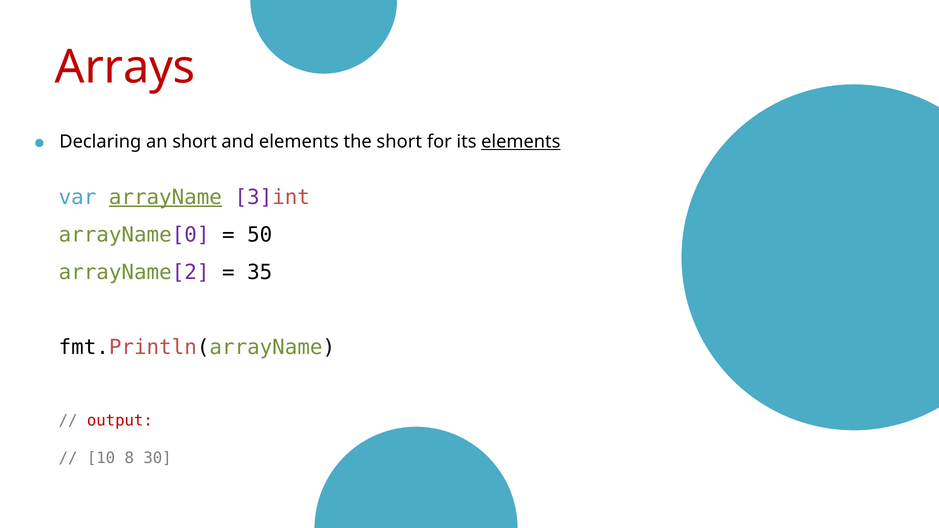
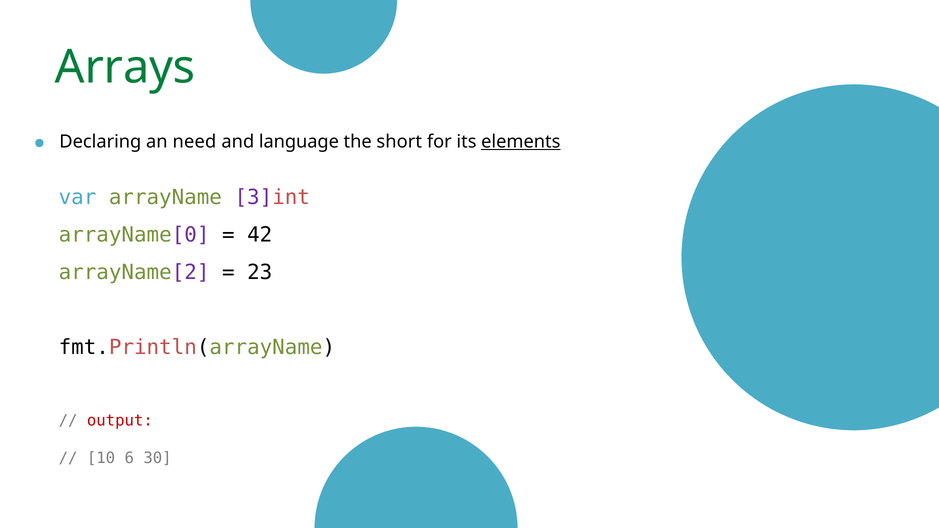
Arrays colour: red -> green
an short: short -> need
and elements: elements -> language
arrayName underline: present -> none
50: 50 -> 42
35: 35 -> 23
8: 8 -> 6
